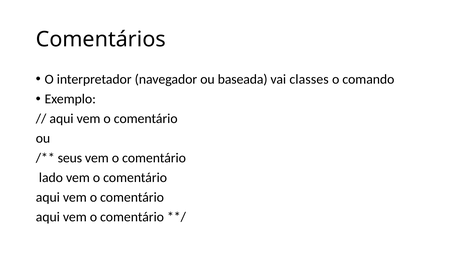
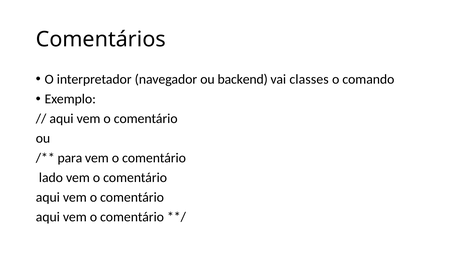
baseada: baseada -> backend
seus: seus -> para
